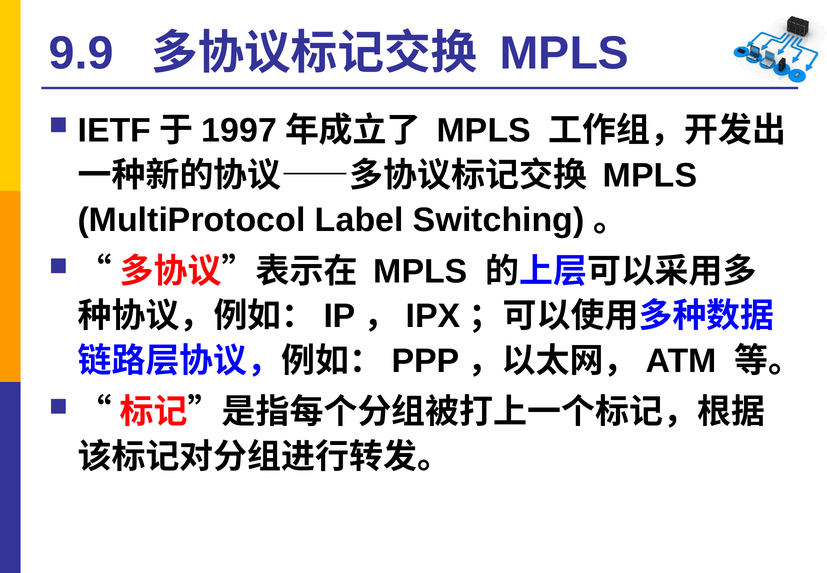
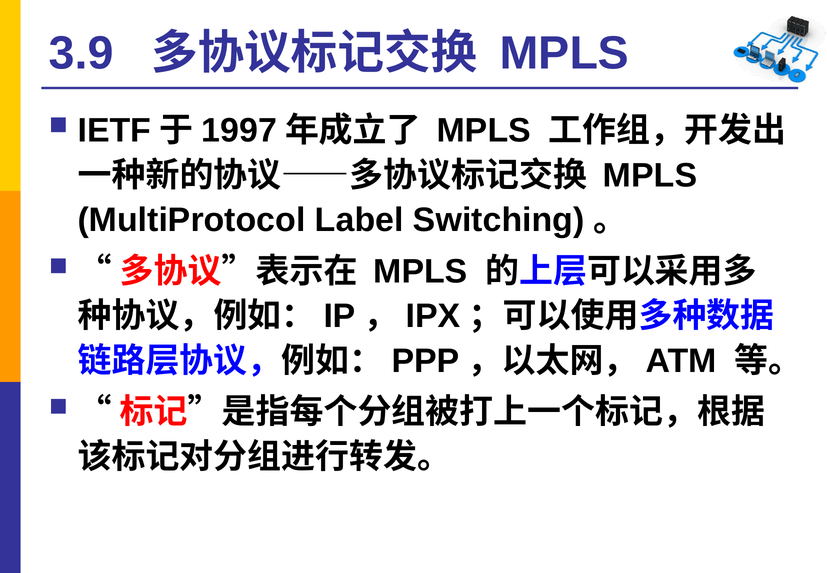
9.9: 9.9 -> 3.9
